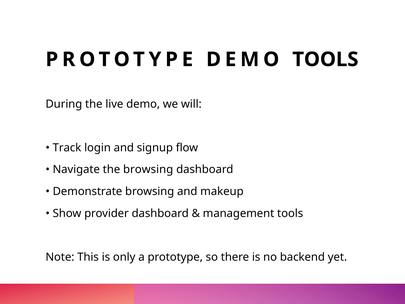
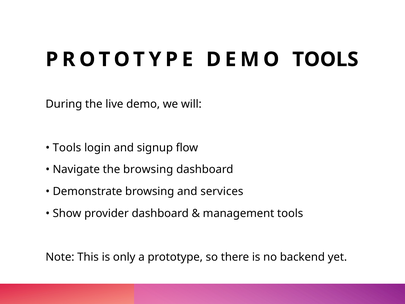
Track at (67, 148): Track -> Tools
makeup: makeup -> services
